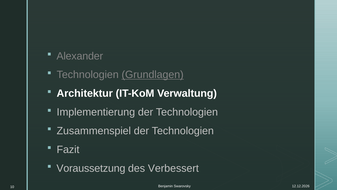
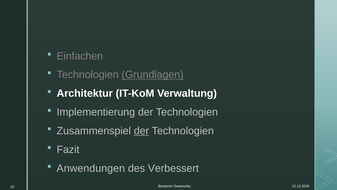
Alexander: Alexander -> Einfachen
der at (141, 131) underline: none -> present
Voraussetzung: Voraussetzung -> Anwendungen
